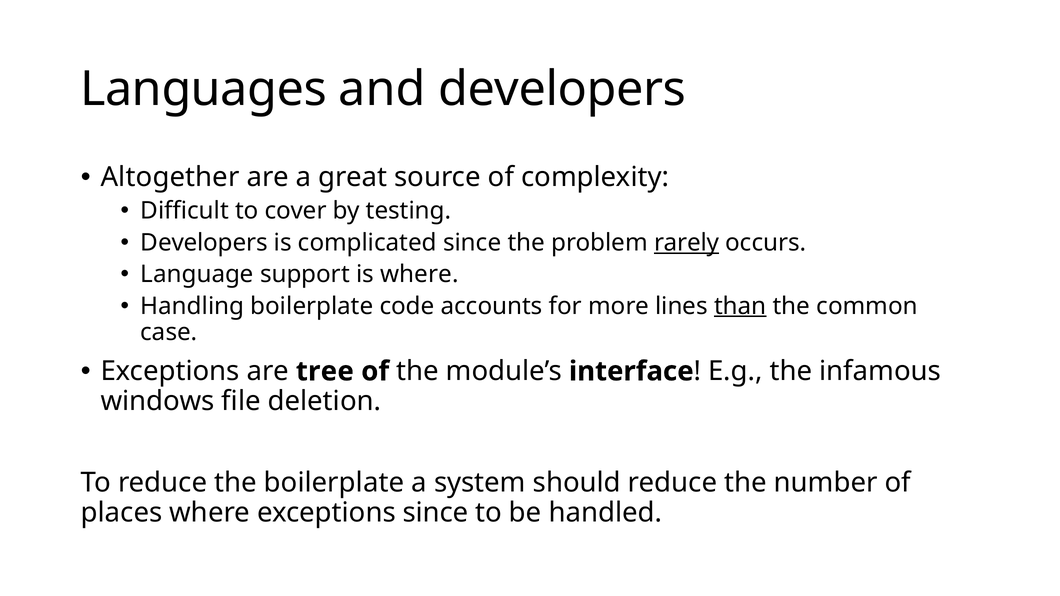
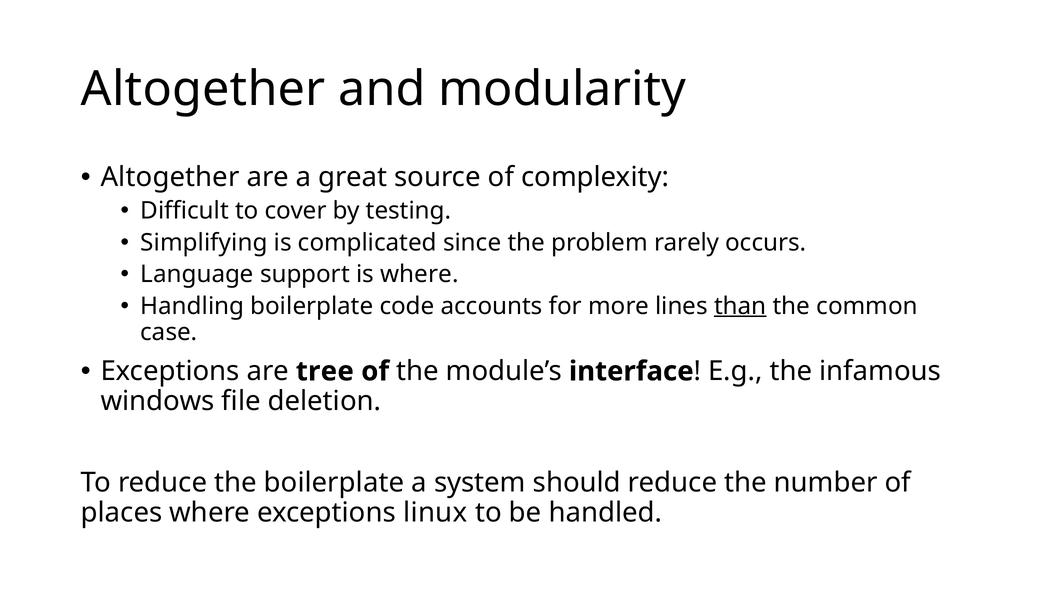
Languages at (204, 89): Languages -> Altogether
and developers: developers -> modularity
Developers at (204, 243): Developers -> Simplifying
rarely underline: present -> none
exceptions since: since -> linux
